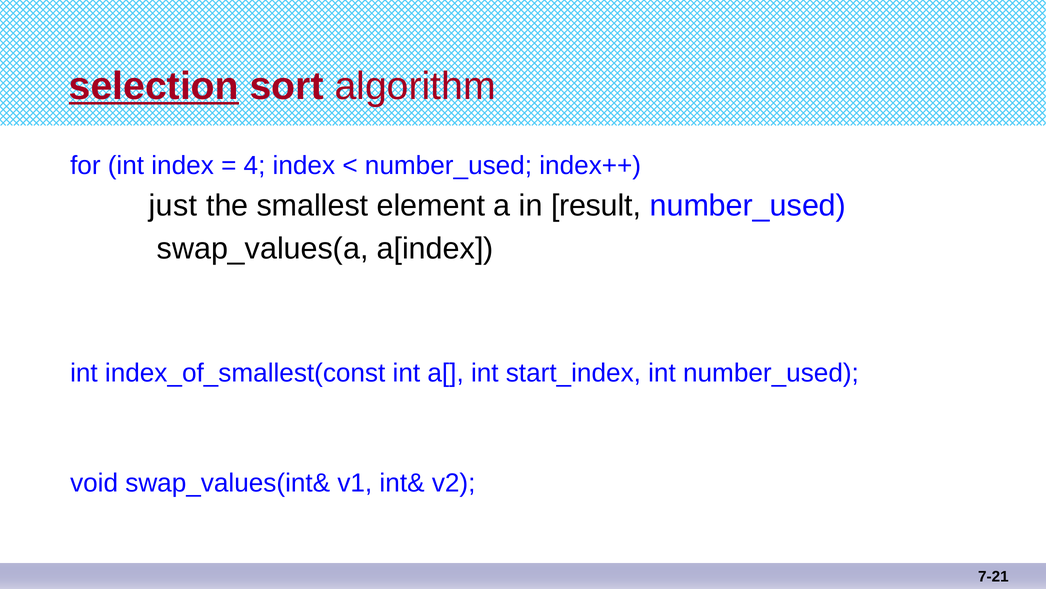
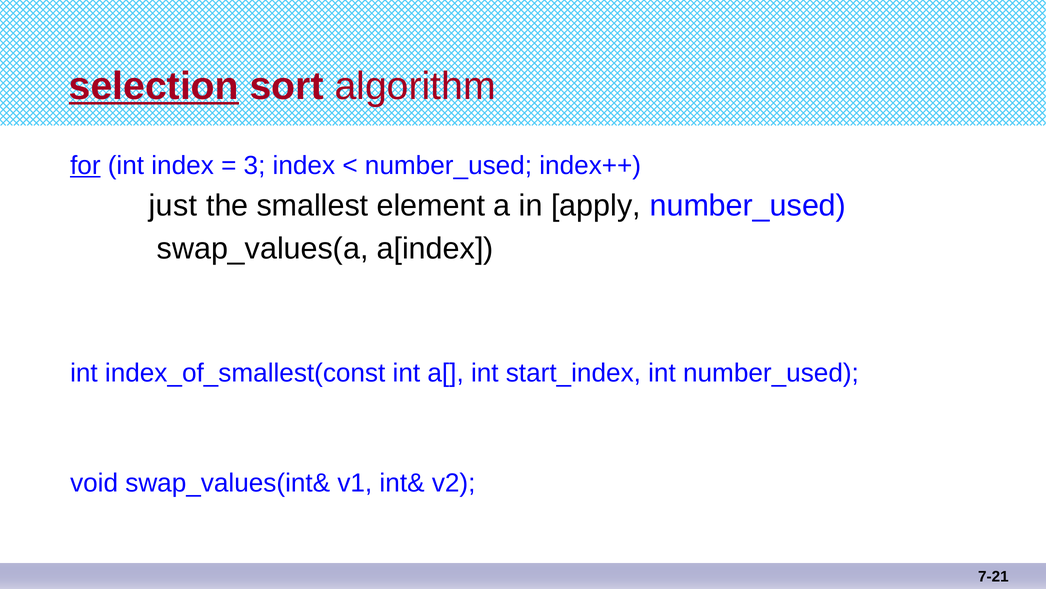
for underline: none -> present
4: 4 -> 3
result: result -> apply
